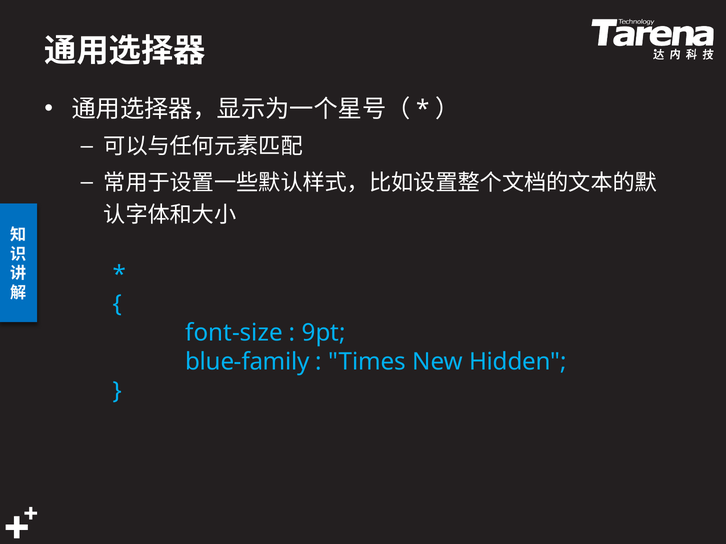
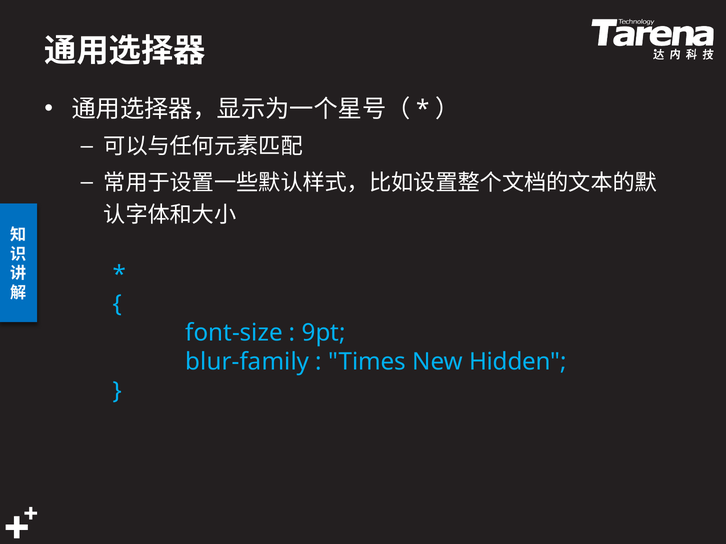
blue-family: blue-family -> blur-family
